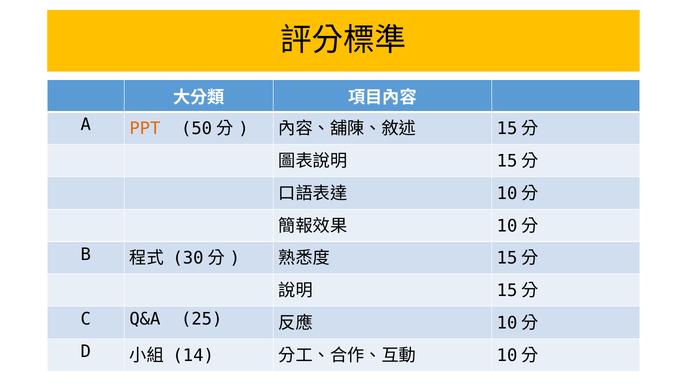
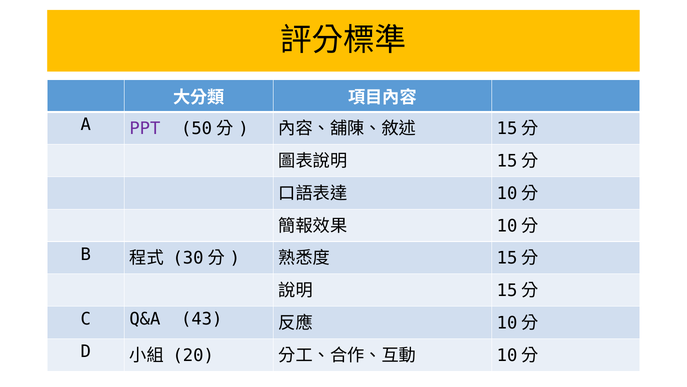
PPT colour: orange -> purple
25: 25 -> 43
14: 14 -> 20
